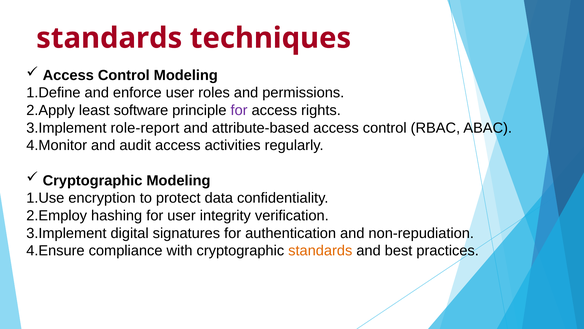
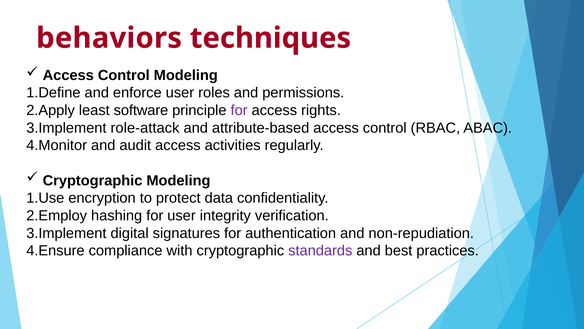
standards at (109, 38): standards -> behaviors
role-report: role-report -> role-attack
standards at (320, 250) colour: orange -> purple
